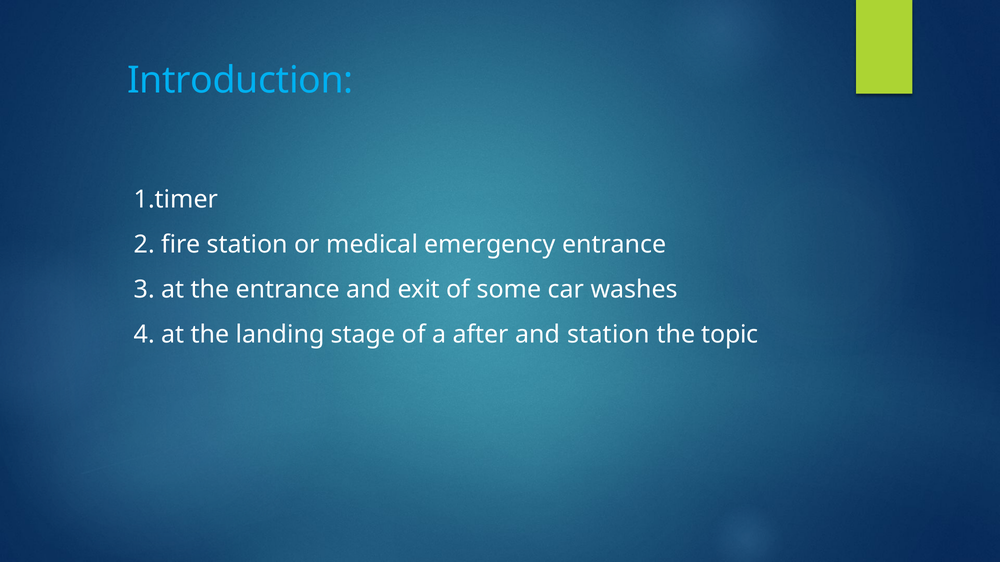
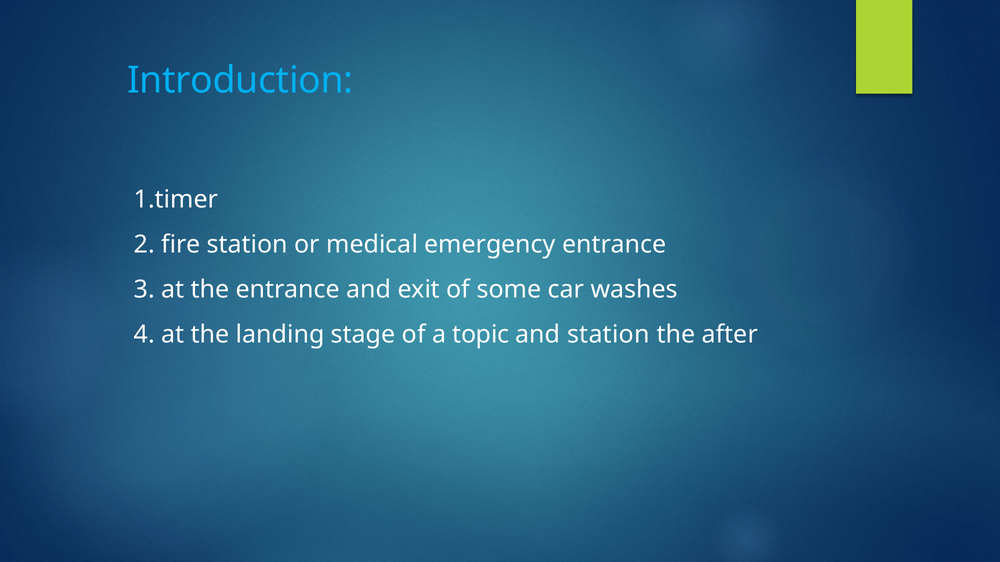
after: after -> topic
topic: topic -> after
